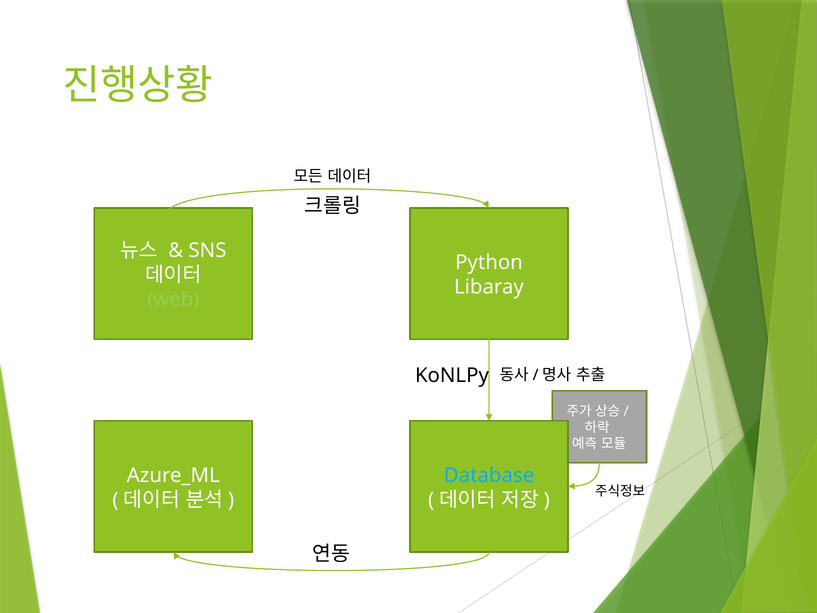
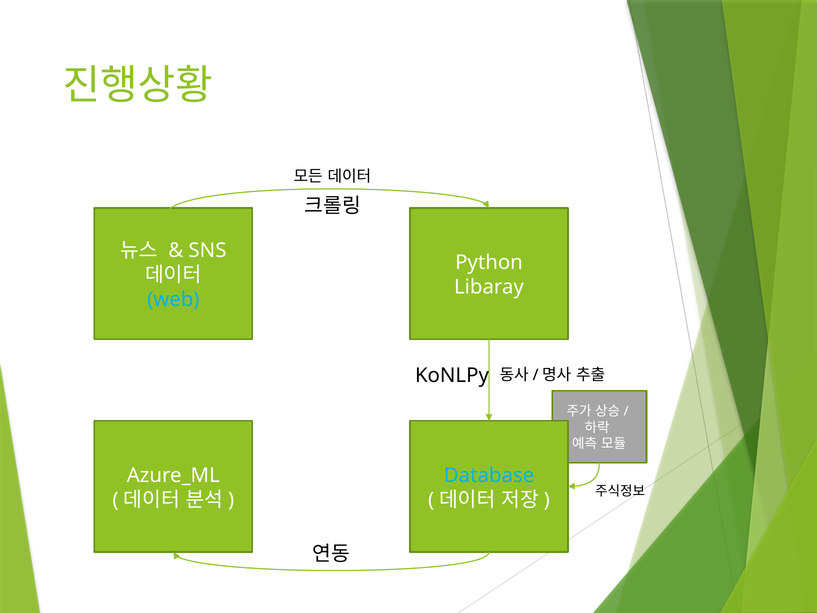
web colour: light green -> light blue
